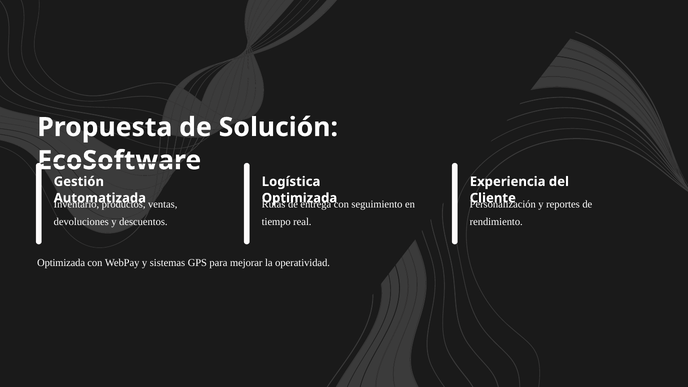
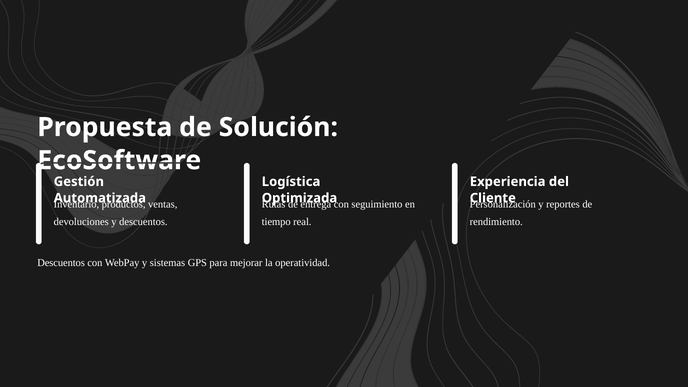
Optimizada at (61, 263): Optimizada -> Descuentos
